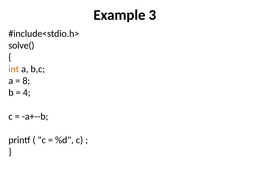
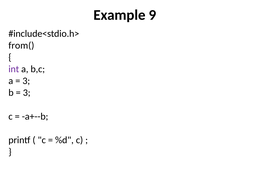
3: 3 -> 9
solve(: solve( -> from(
int colour: orange -> purple
8 at (26, 81): 8 -> 3
4 at (27, 93): 4 -> 3
